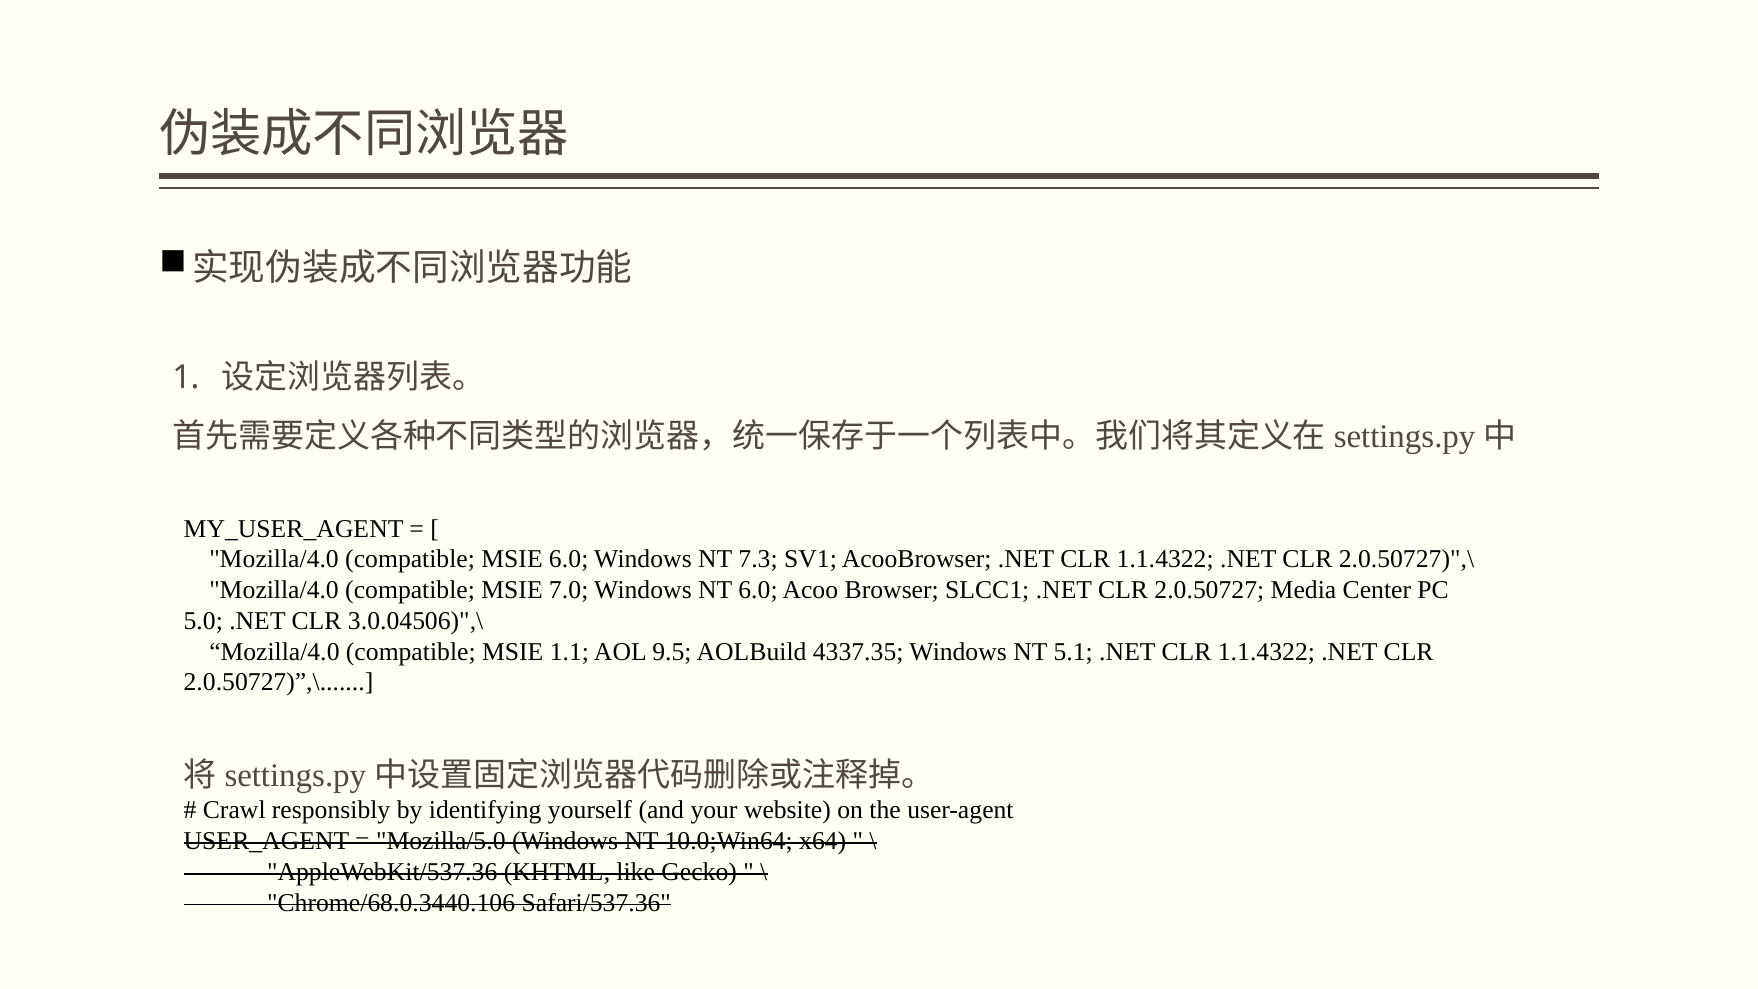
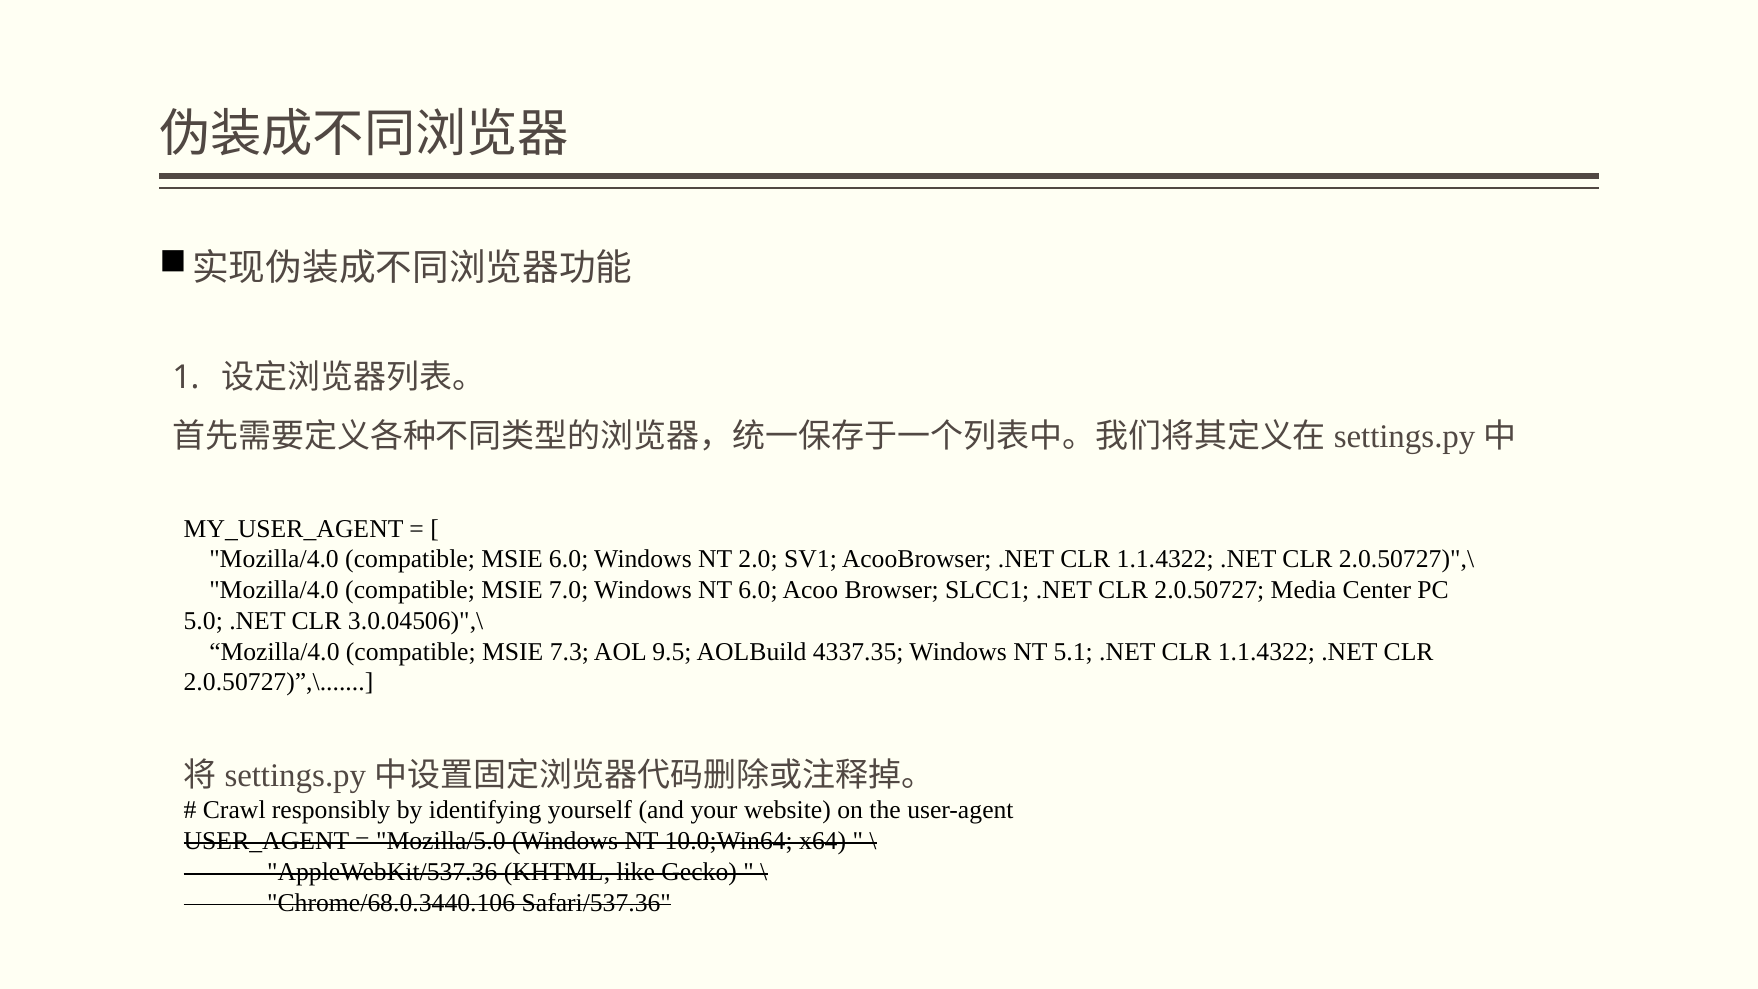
7.3: 7.3 -> 2.0
1.1: 1.1 -> 7.3
